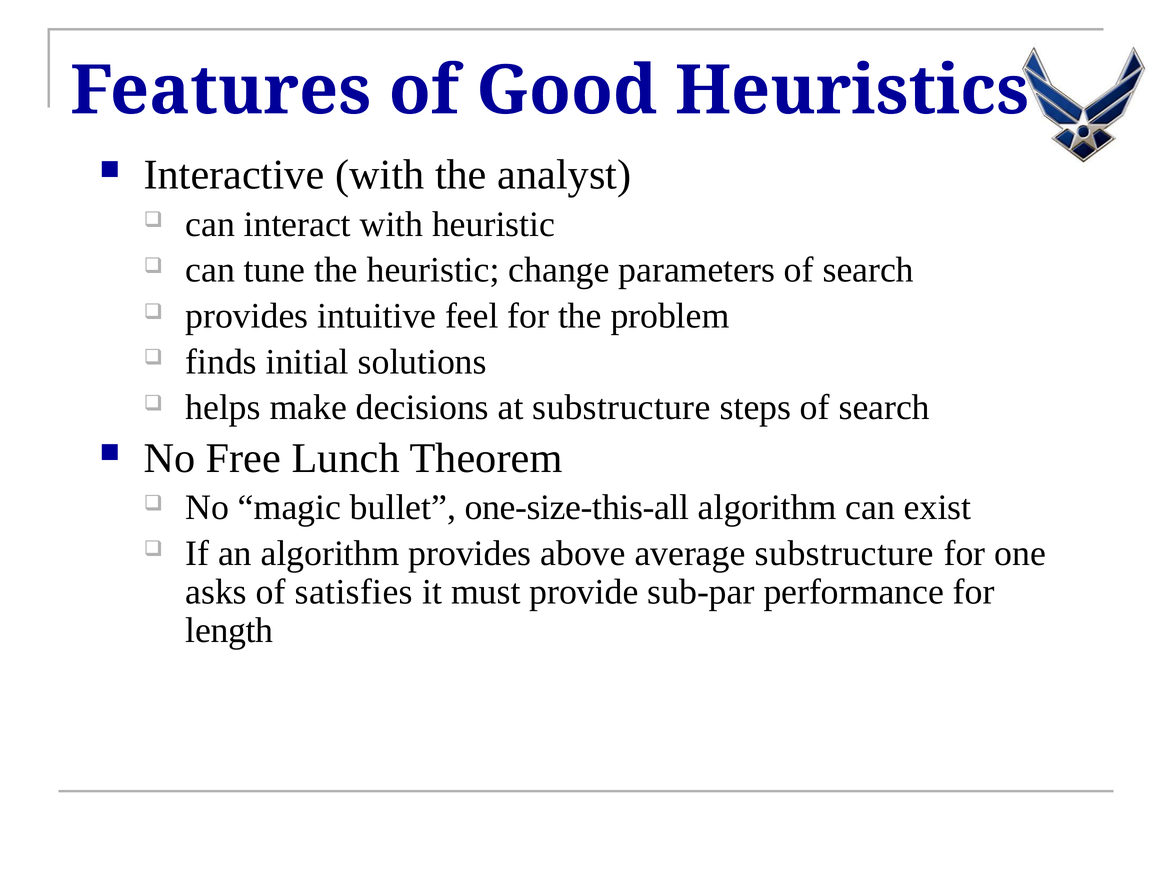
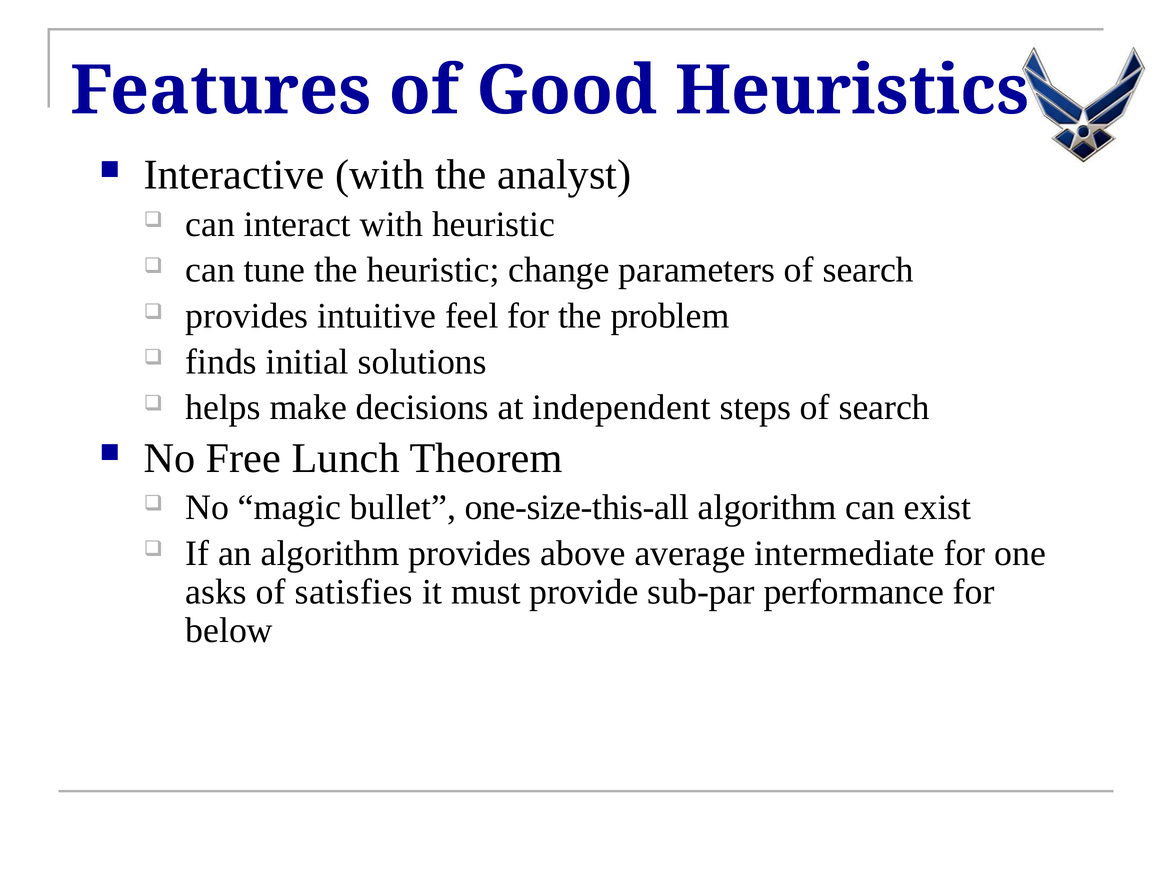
at substructure: substructure -> independent
average substructure: substructure -> intermediate
length: length -> below
